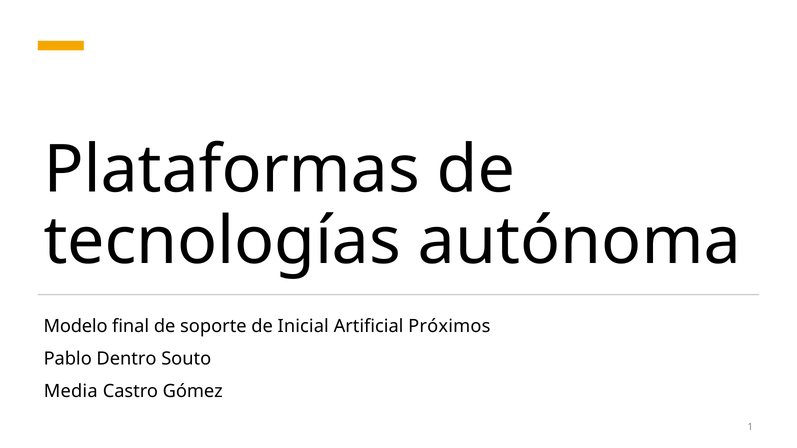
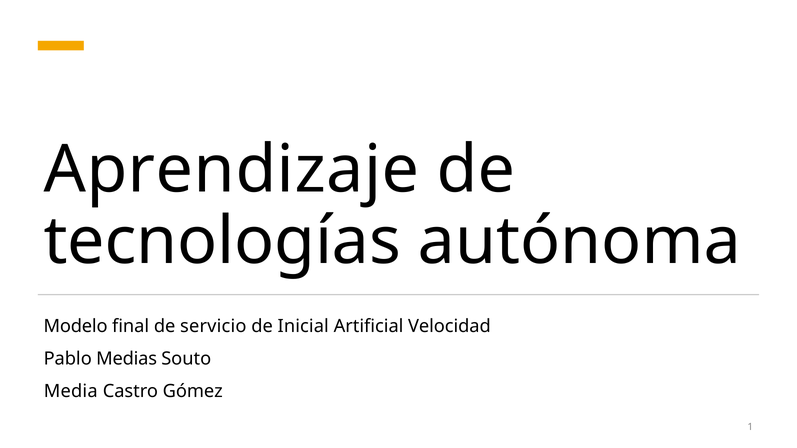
Plataformas: Plataformas -> Aprendizaje
soporte: soporte -> servicio
Próximos: Próximos -> Velocidad
Dentro: Dentro -> Medias
